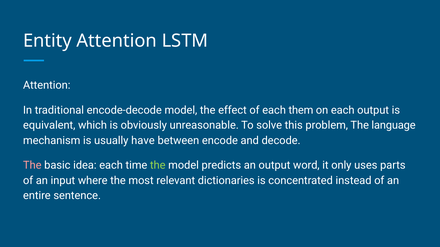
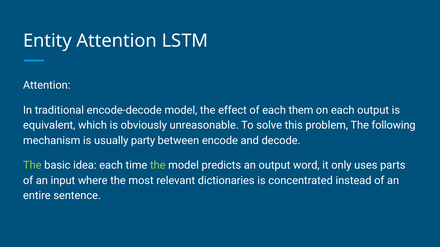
language: language -> following
have: have -> party
The at (32, 166) colour: pink -> light green
